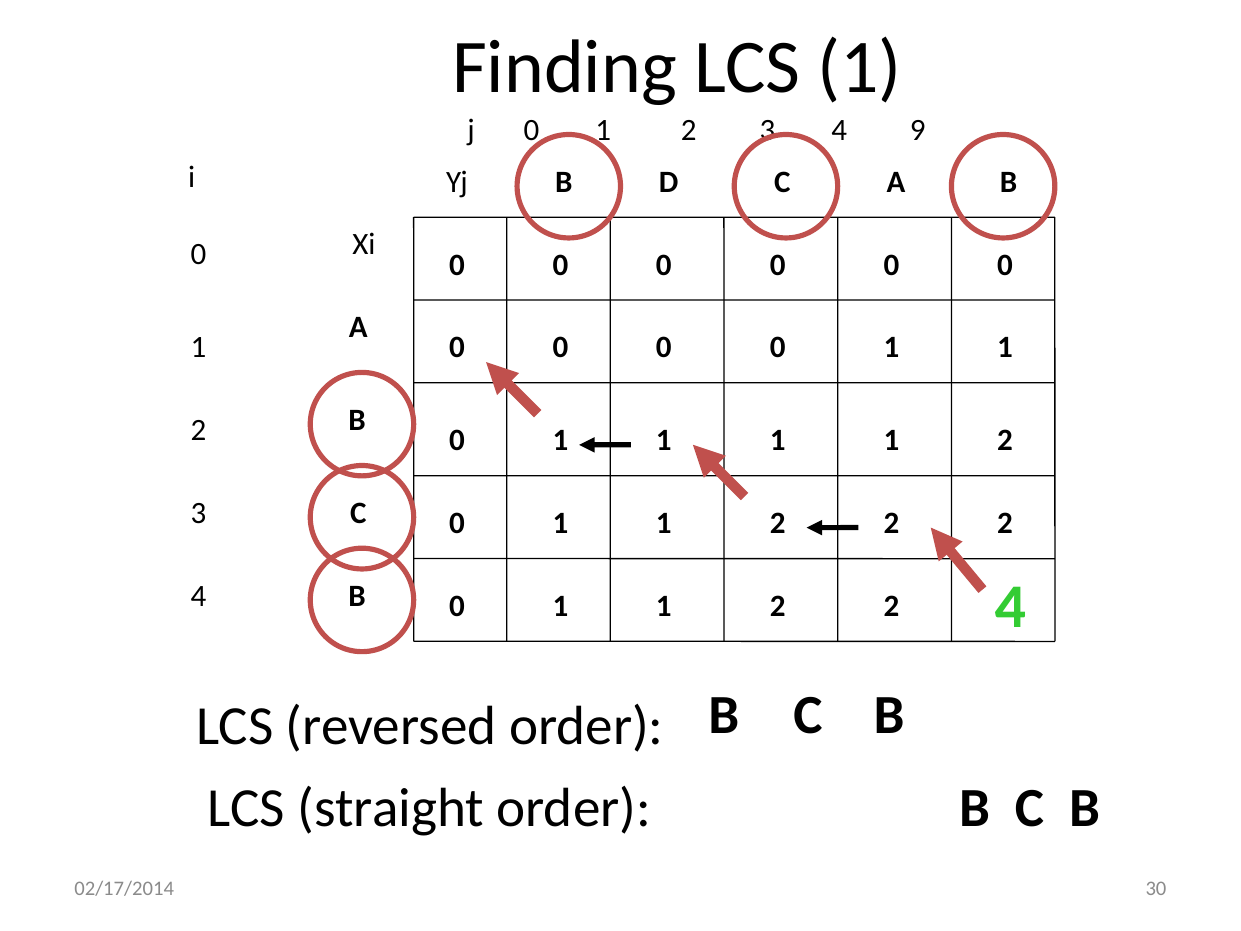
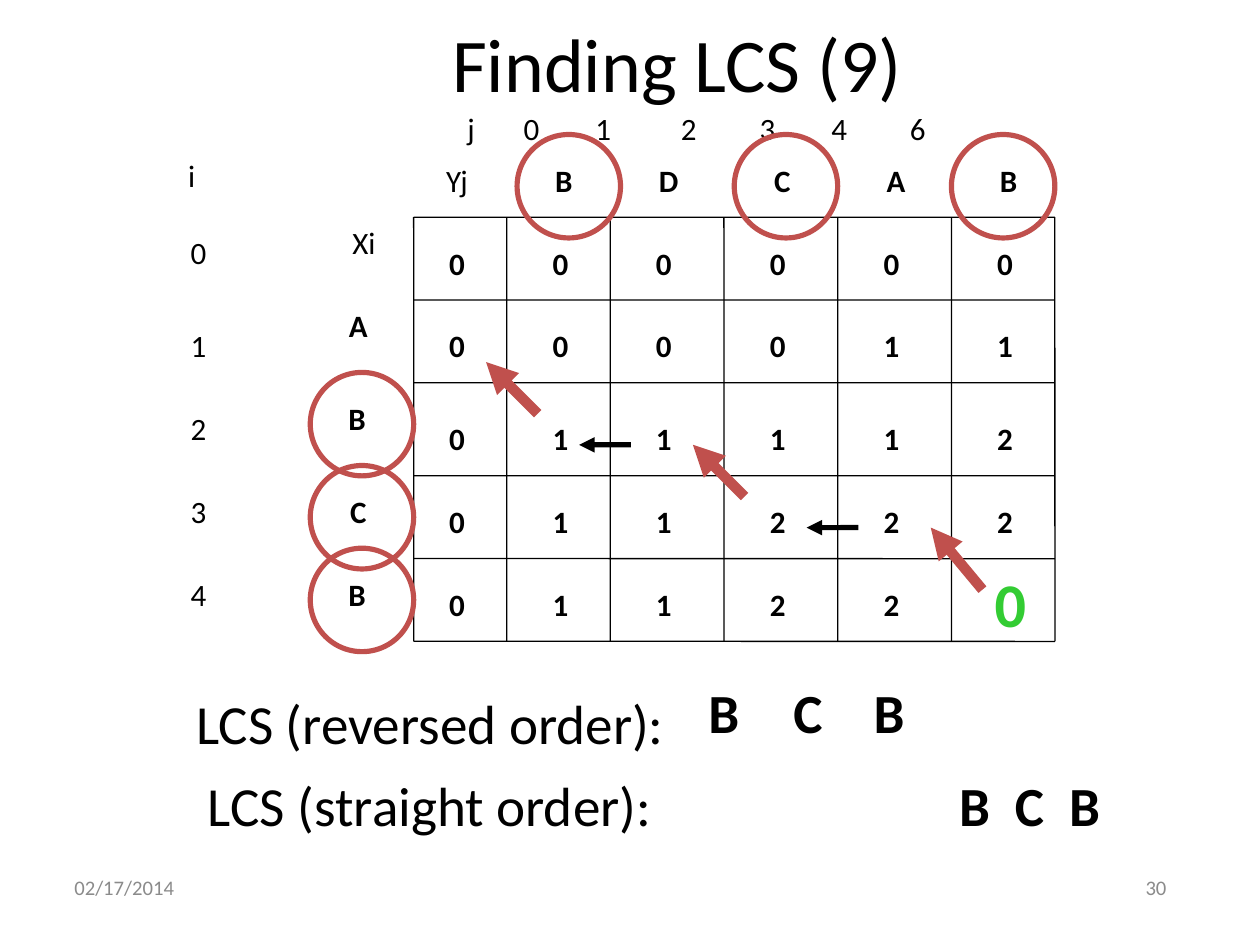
LCS 1: 1 -> 9
9: 9 -> 6
2 4: 4 -> 0
